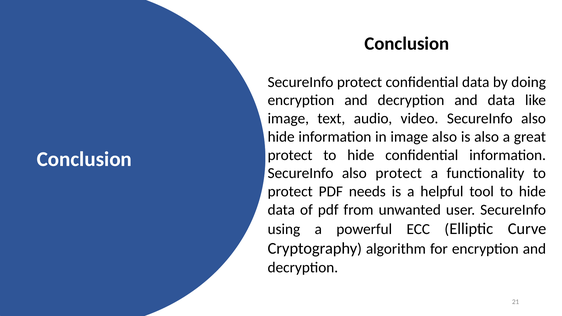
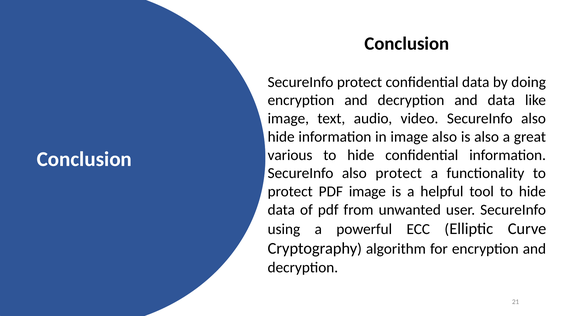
protect at (290, 155): protect -> various
PDF needs: needs -> image
